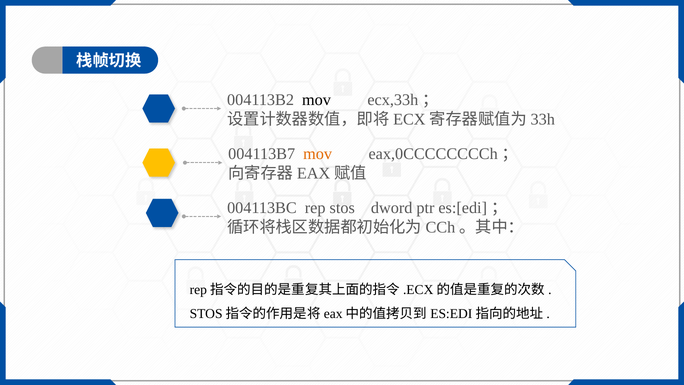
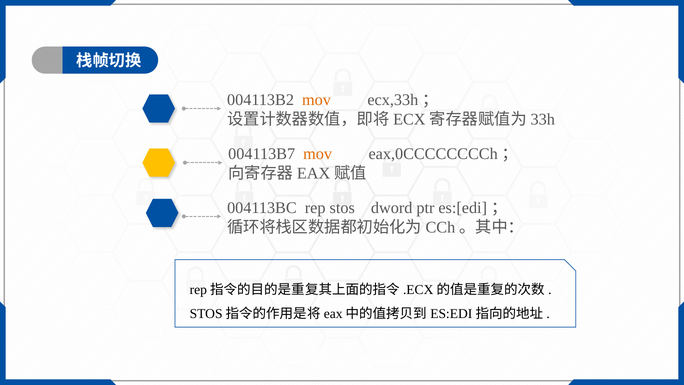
mov at (317, 100) colour: black -> orange
